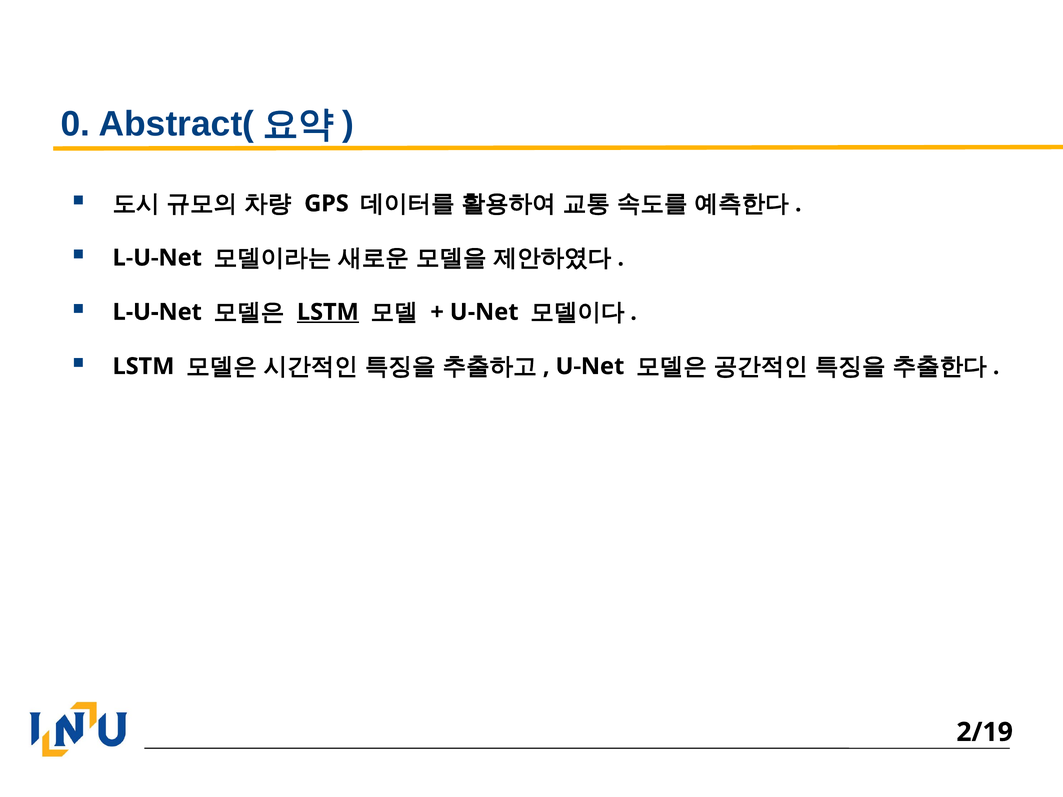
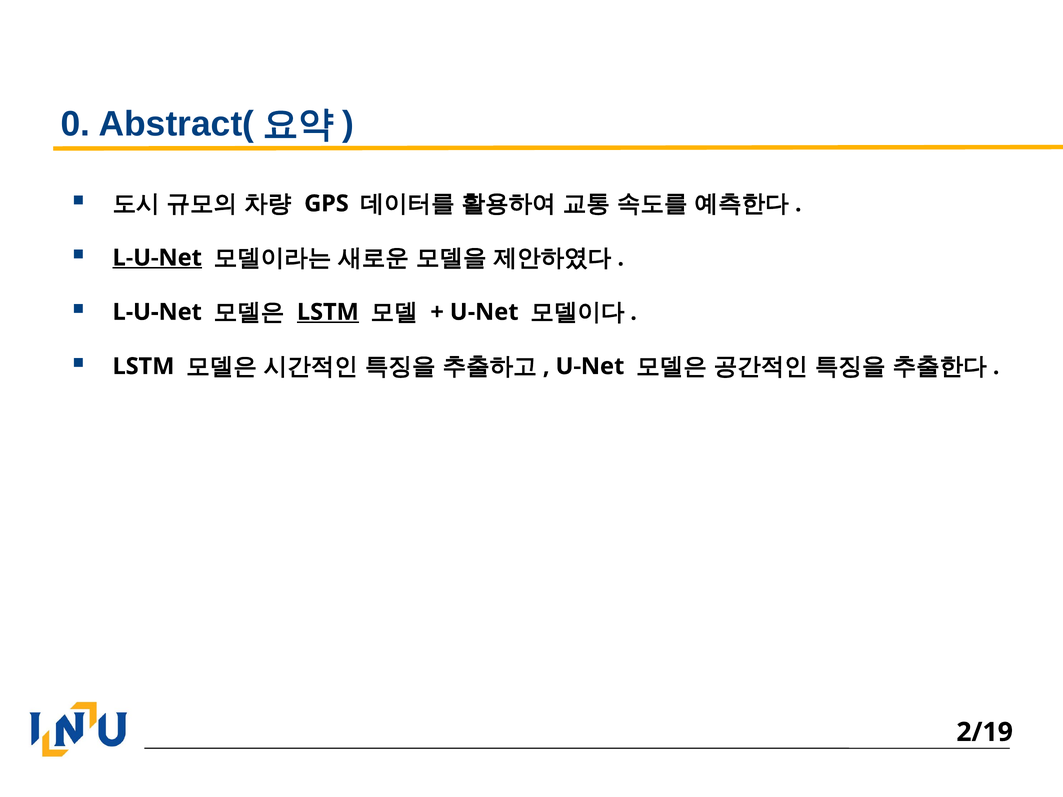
L-U-Net at (157, 258) underline: none -> present
